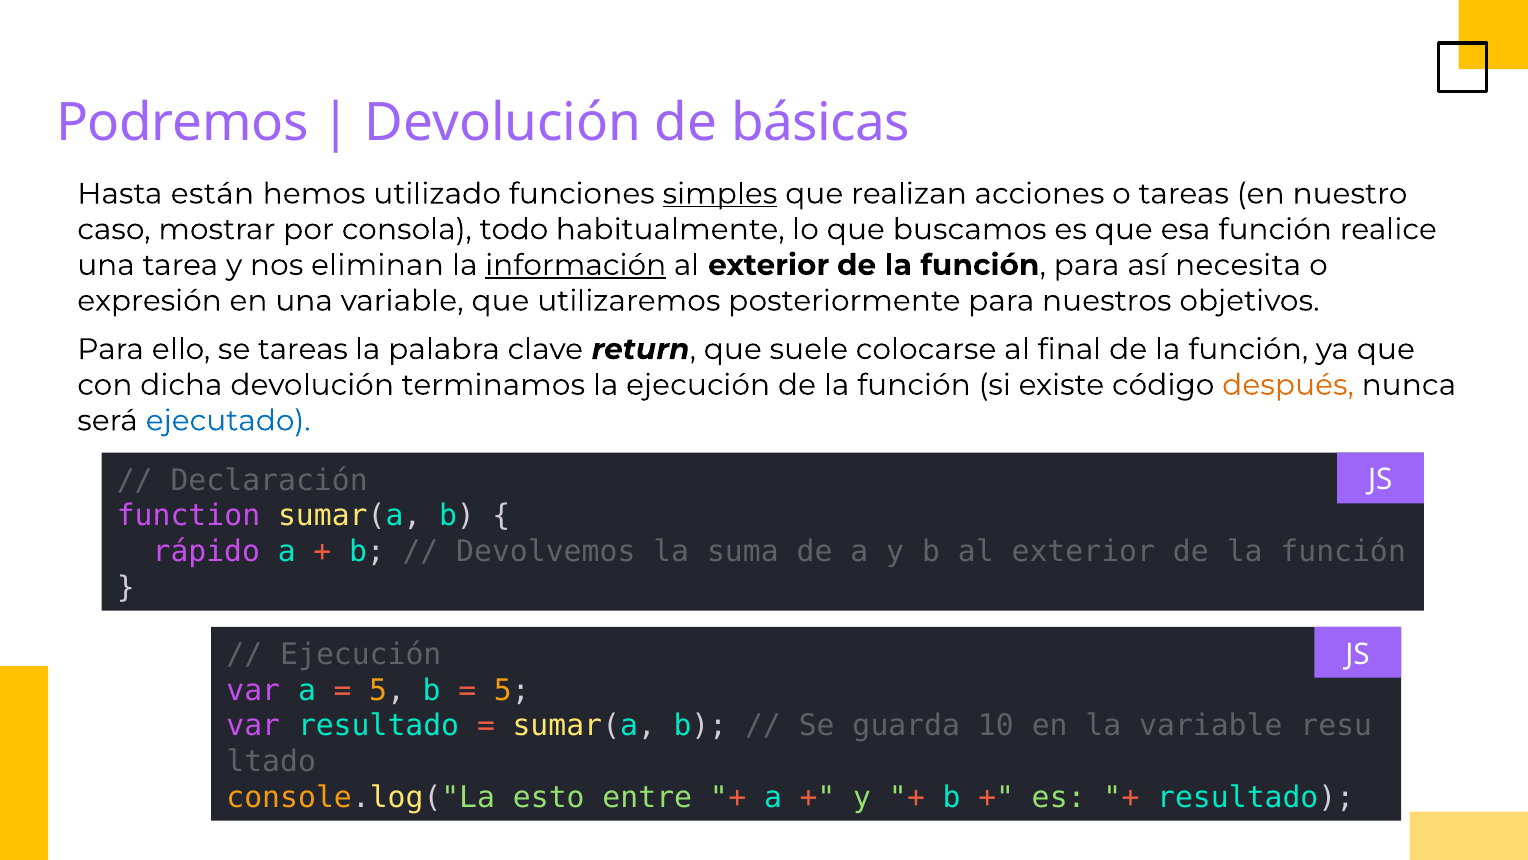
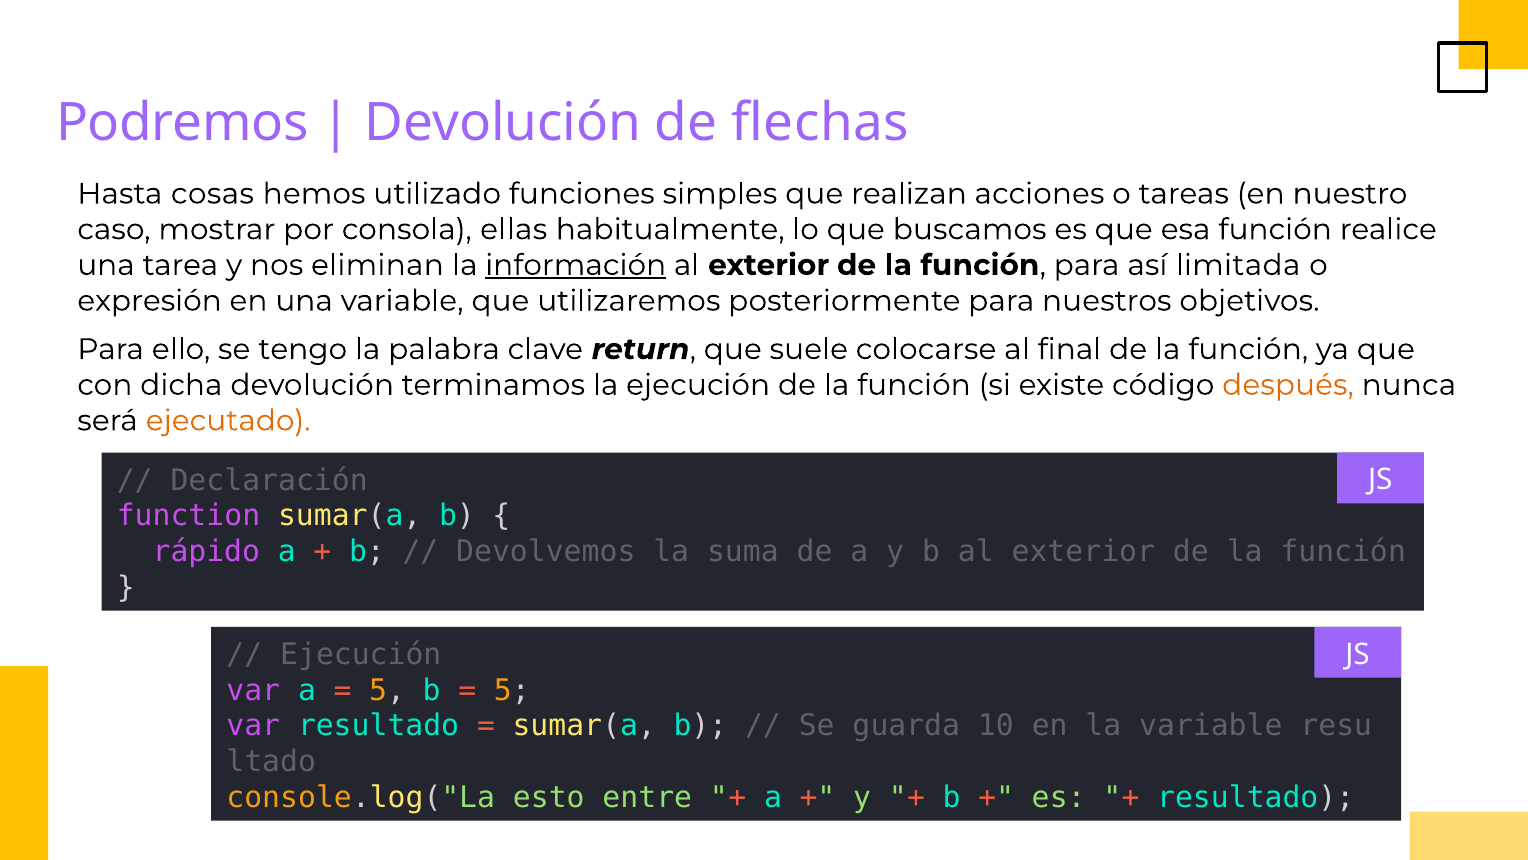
básicas: básicas -> flechas
están: están -> cosas
simples underline: present -> none
todo: todo -> ellas
necesita: necesita -> limitada
se tareas: tareas -> tengo
ejecutado colour: blue -> orange
